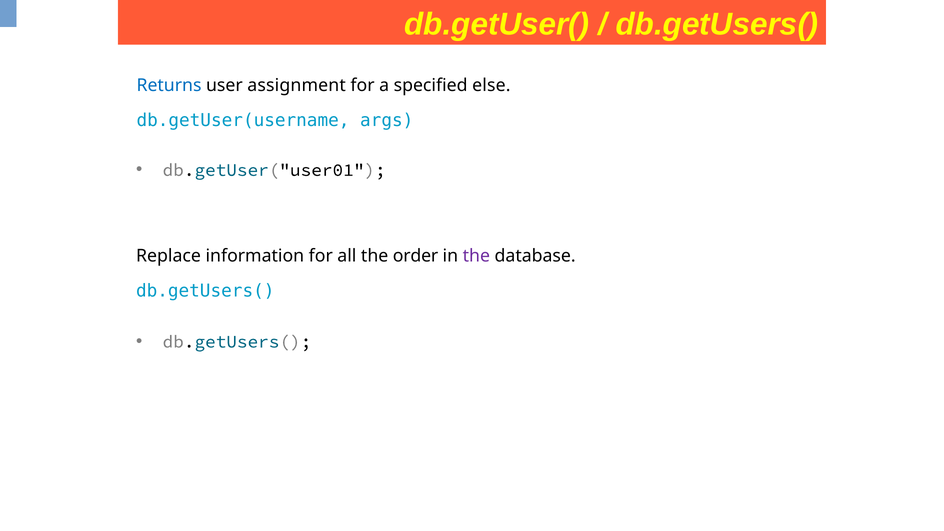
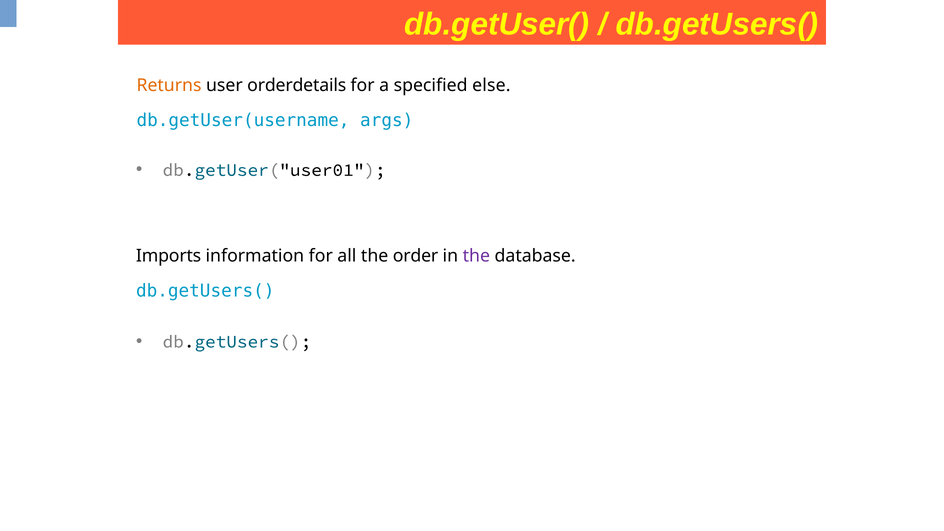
Returns colour: blue -> orange
assignment: assignment -> orderdetails
Replace: Replace -> Imports
